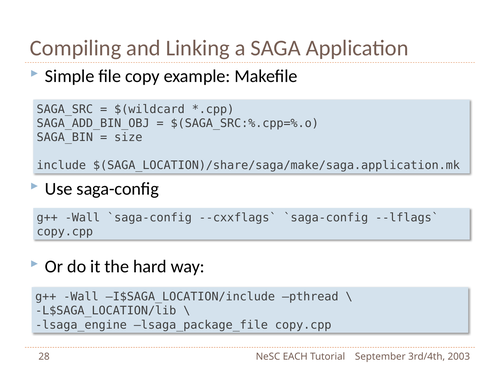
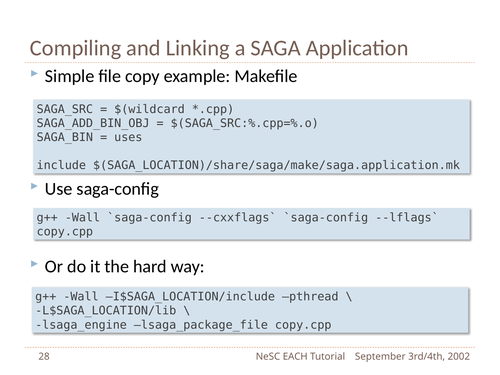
size: size -> uses
2003: 2003 -> 2002
